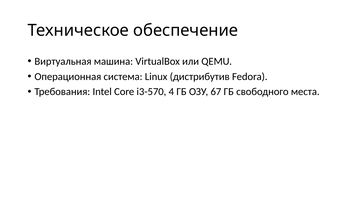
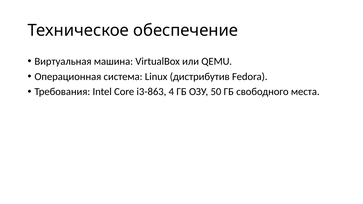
i3-570: i3-570 -> i3-863
67: 67 -> 50
